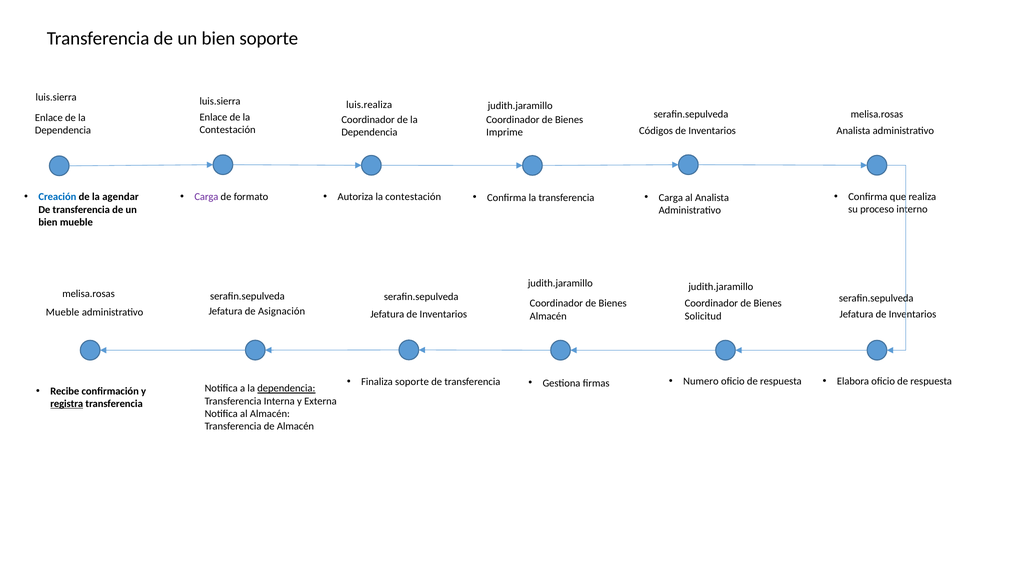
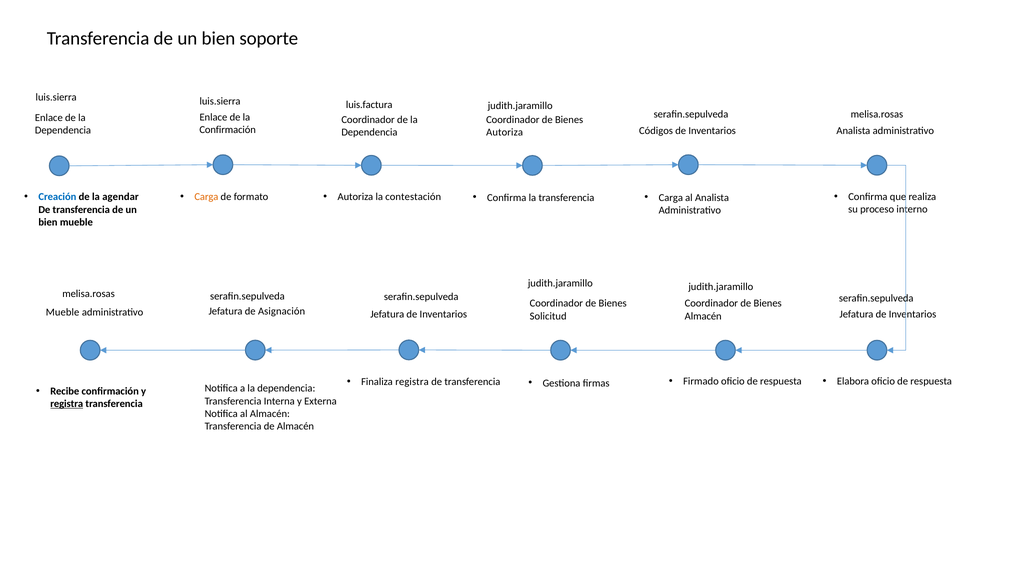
luis.realiza: luis.realiza -> luis.factura
Contestación at (228, 130): Contestación -> Confirmación
Imprime at (505, 132): Imprime -> Autoriza
Carga at (206, 197) colour: purple -> orange
Almacén at (548, 316): Almacén -> Solicitud
Solicitud at (703, 316): Solicitud -> Almacén
Numero: Numero -> Firmado
Finaliza soporte: soporte -> registra
dependencia at (286, 388) underline: present -> none
